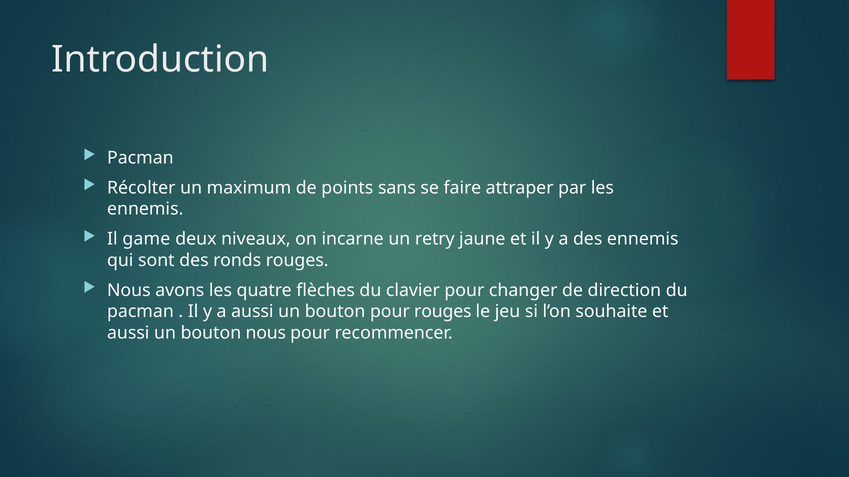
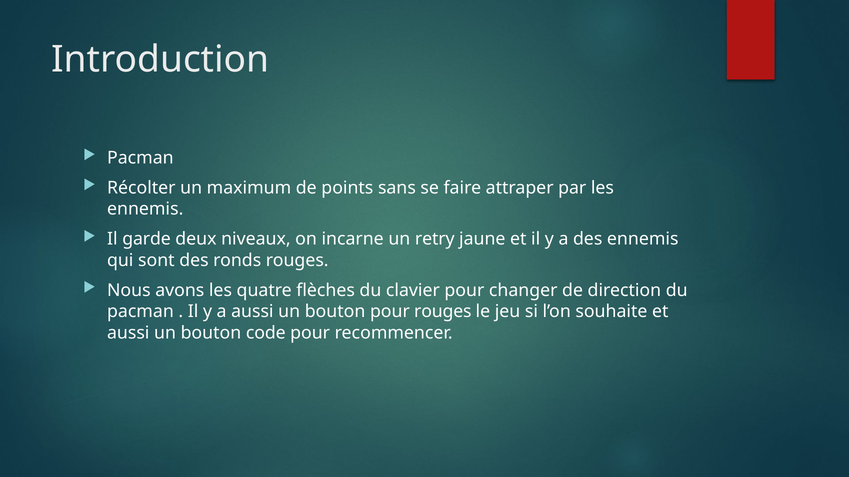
game: game -> garde
bouton nous: nous -> code
